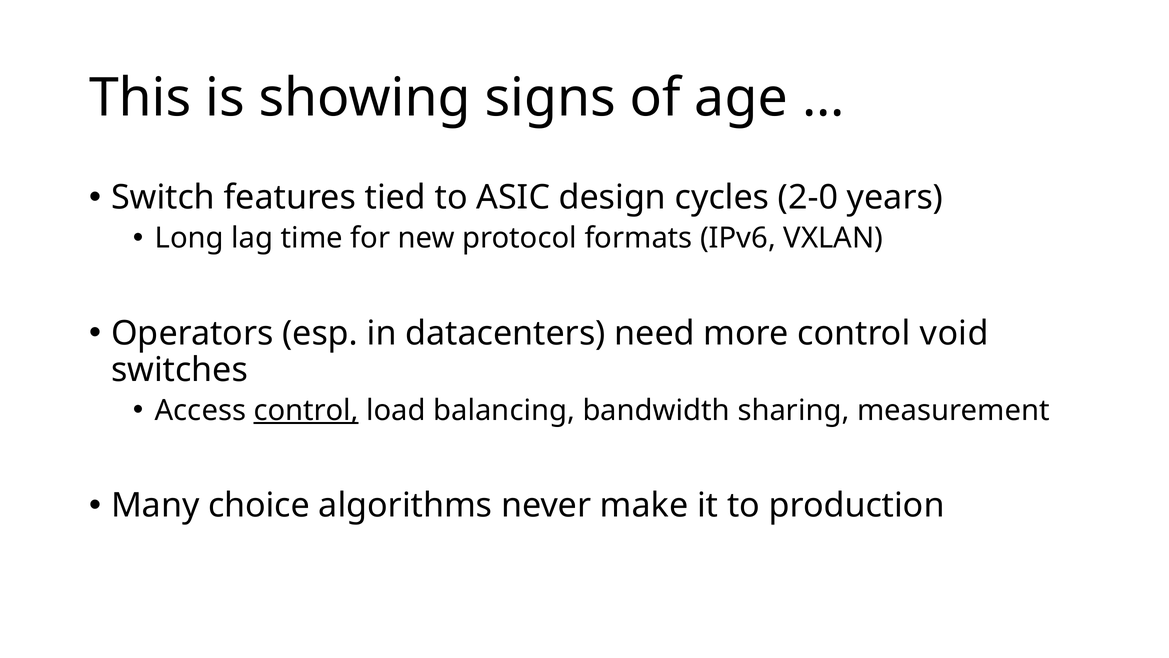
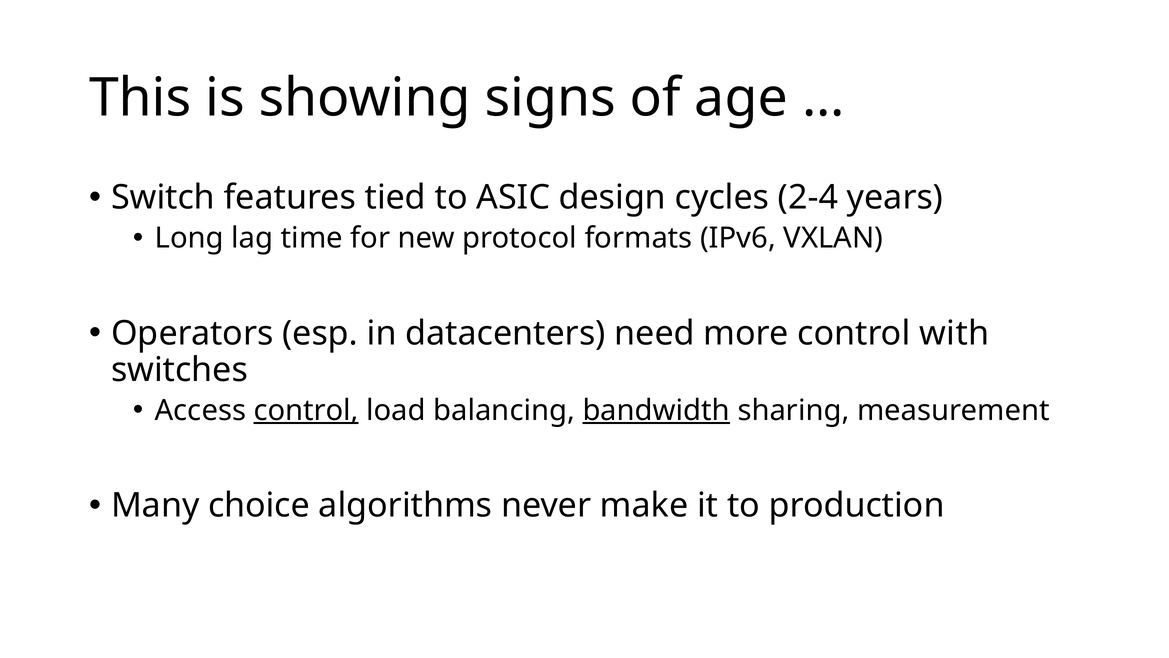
2-0: 2-0 -> 2-4
void: void -> with
bandwidth underline: none -> present
